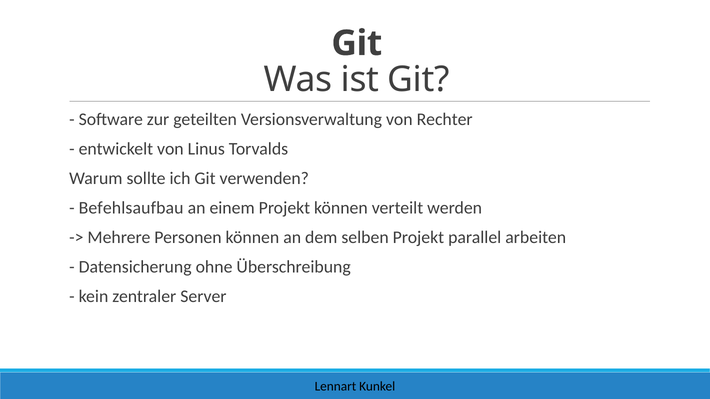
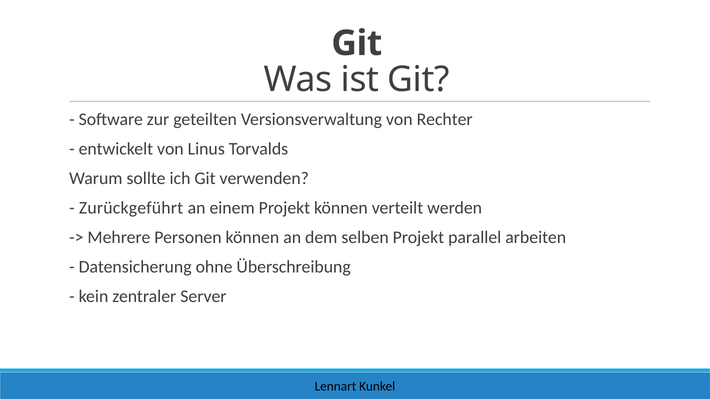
Befehlsaufbau: Befehlsaufbau -> Zurückgeführt
